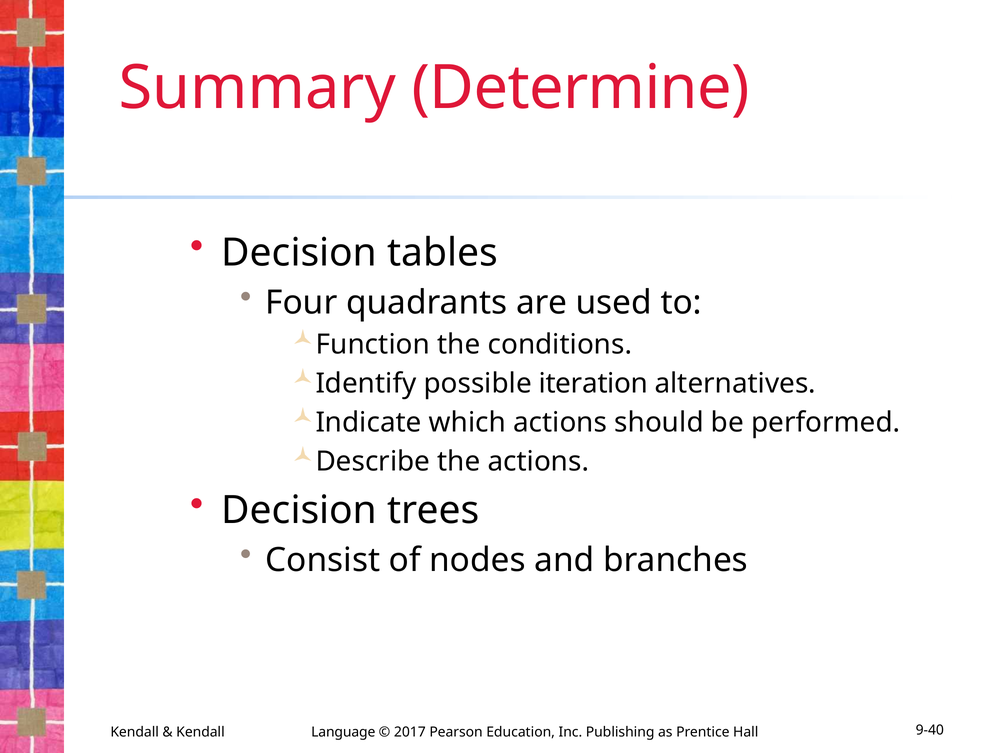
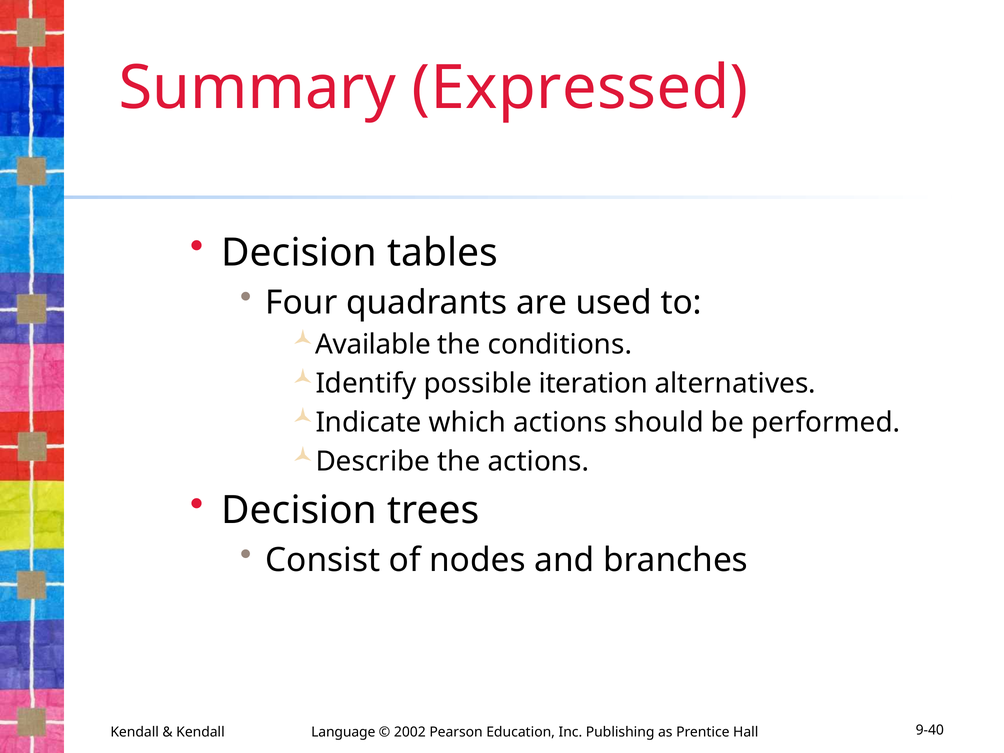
Determine: Determine -> Expressed
Function: Function -> Available
2017: 2017 -> 2002
